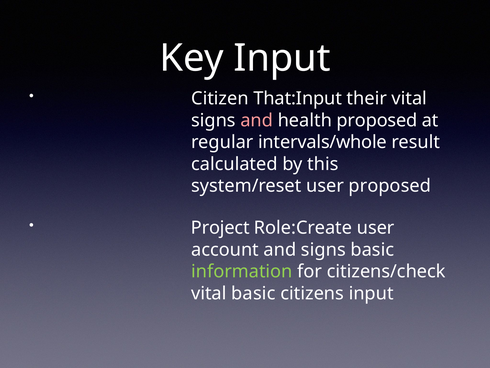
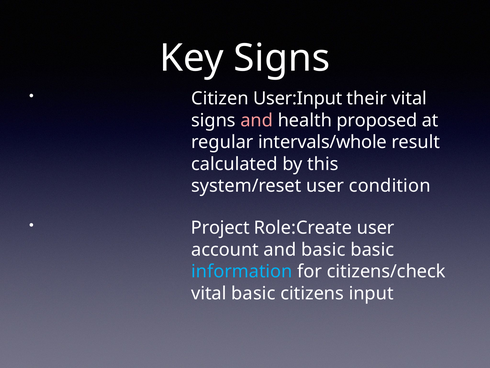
Key Input: Input -> Signs
That:Input: That:Input -> User:Input
user proposed: proposed -> condition
and signs: signs -> basic
information colour: light green -> light blue
